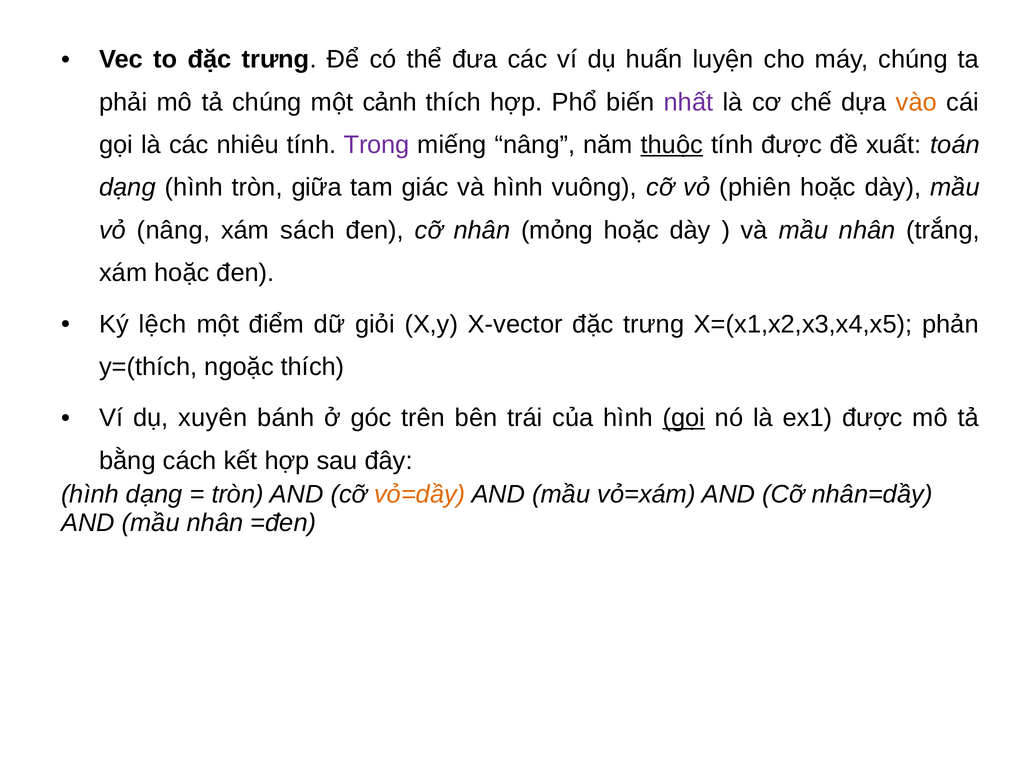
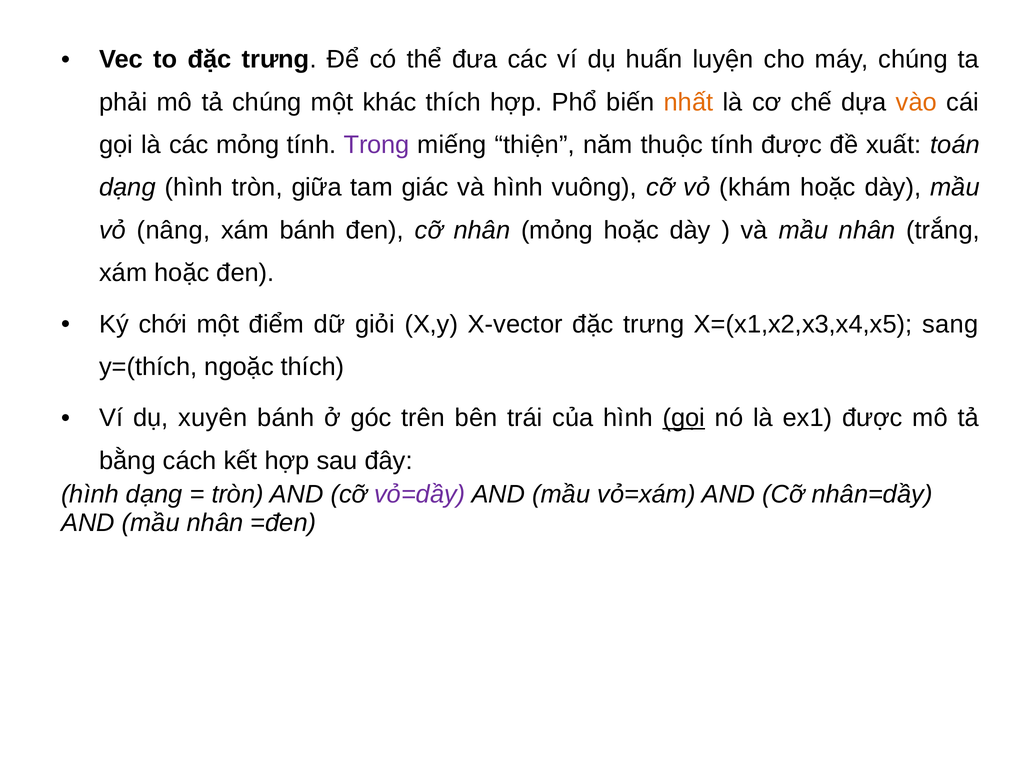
cảnh: cảnh -> khác
nhất colour: purple -> orange
các nhiêu: nhiêu -> mỏng
miếng nâng: nâng -> thiện
thuộc underline: present -> none
phiên: phiên -> khám
xám sách: sách -> bánh
lệch: lệch -> chới
phản: phản -> sang
vỏ=dầy colour: orange -> purple
